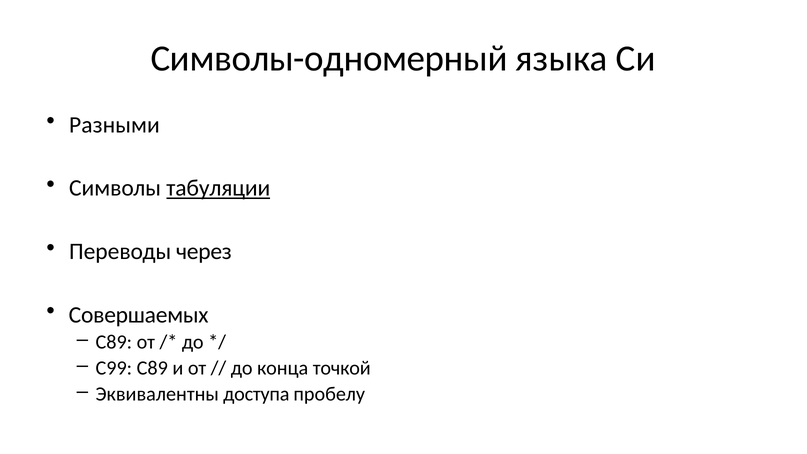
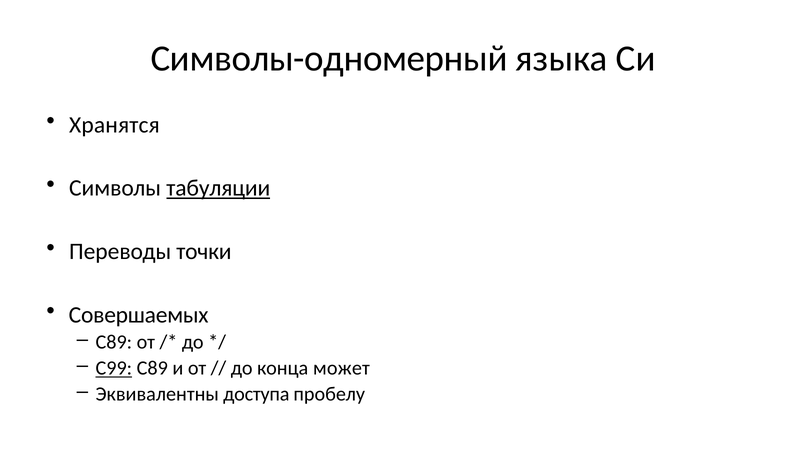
Разными: Разными -> Хранятся
через: через -> точки
С99 underline: none -> present
точкой: точкой -> может
